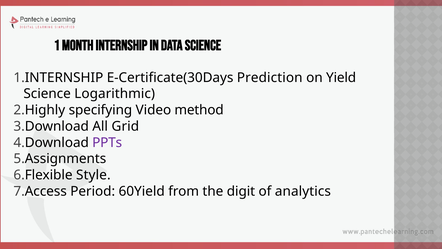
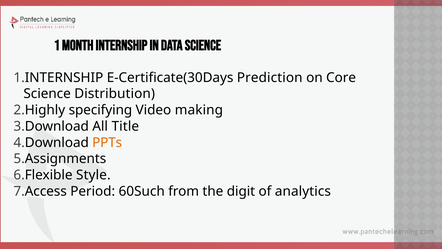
Yield: Yield -> Core
Logarithmic: Logarithmic -> Distribution
method: method -> making
Grid: Grid -> Title
PPTs colour: purple -> orange
60Yield: 60Yield -> 60Such
